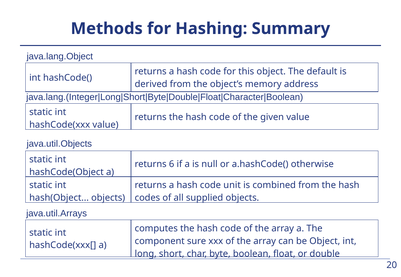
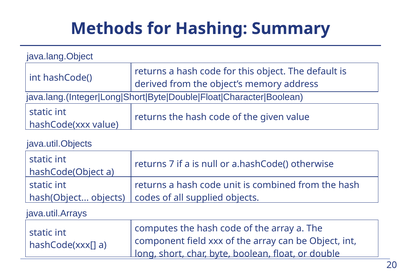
6: 6 -> 7
sure: sure -> field
